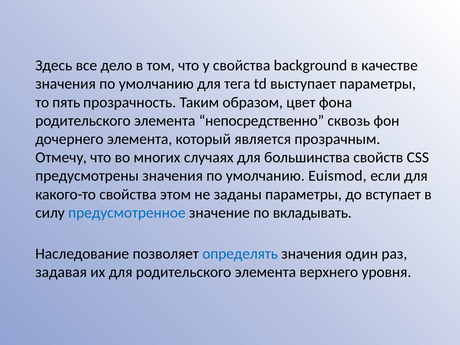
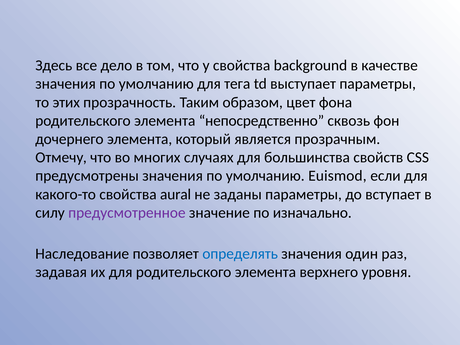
пять: пять -> этих
этом: этом -> aural
предусмотренное colour: blue -> purple
вкладывать: вкладывать -> изначально
